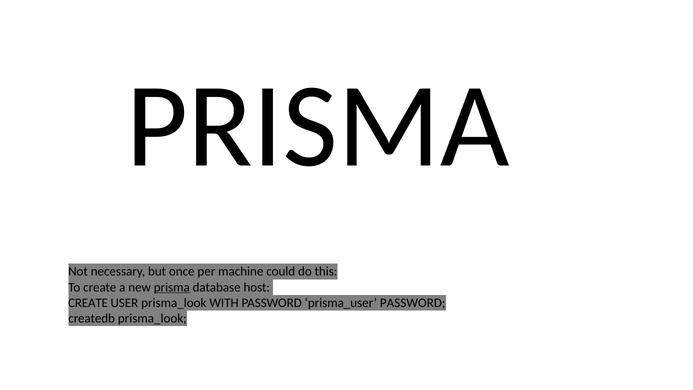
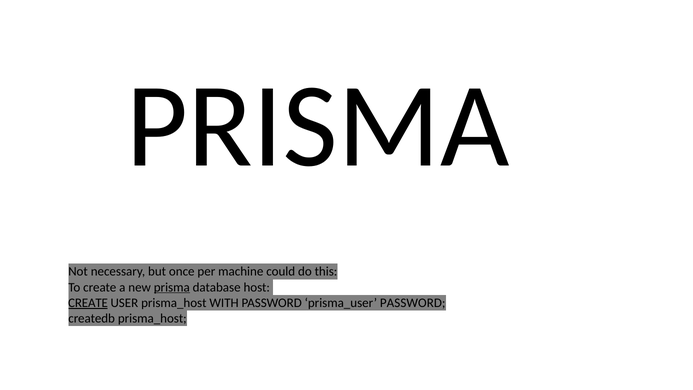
CREATE at (88, 303) underline: none -> present
USER prisma_look: prisma_look -> prisma_host
createdb prisma_look: prisma_look -> prisma_host
